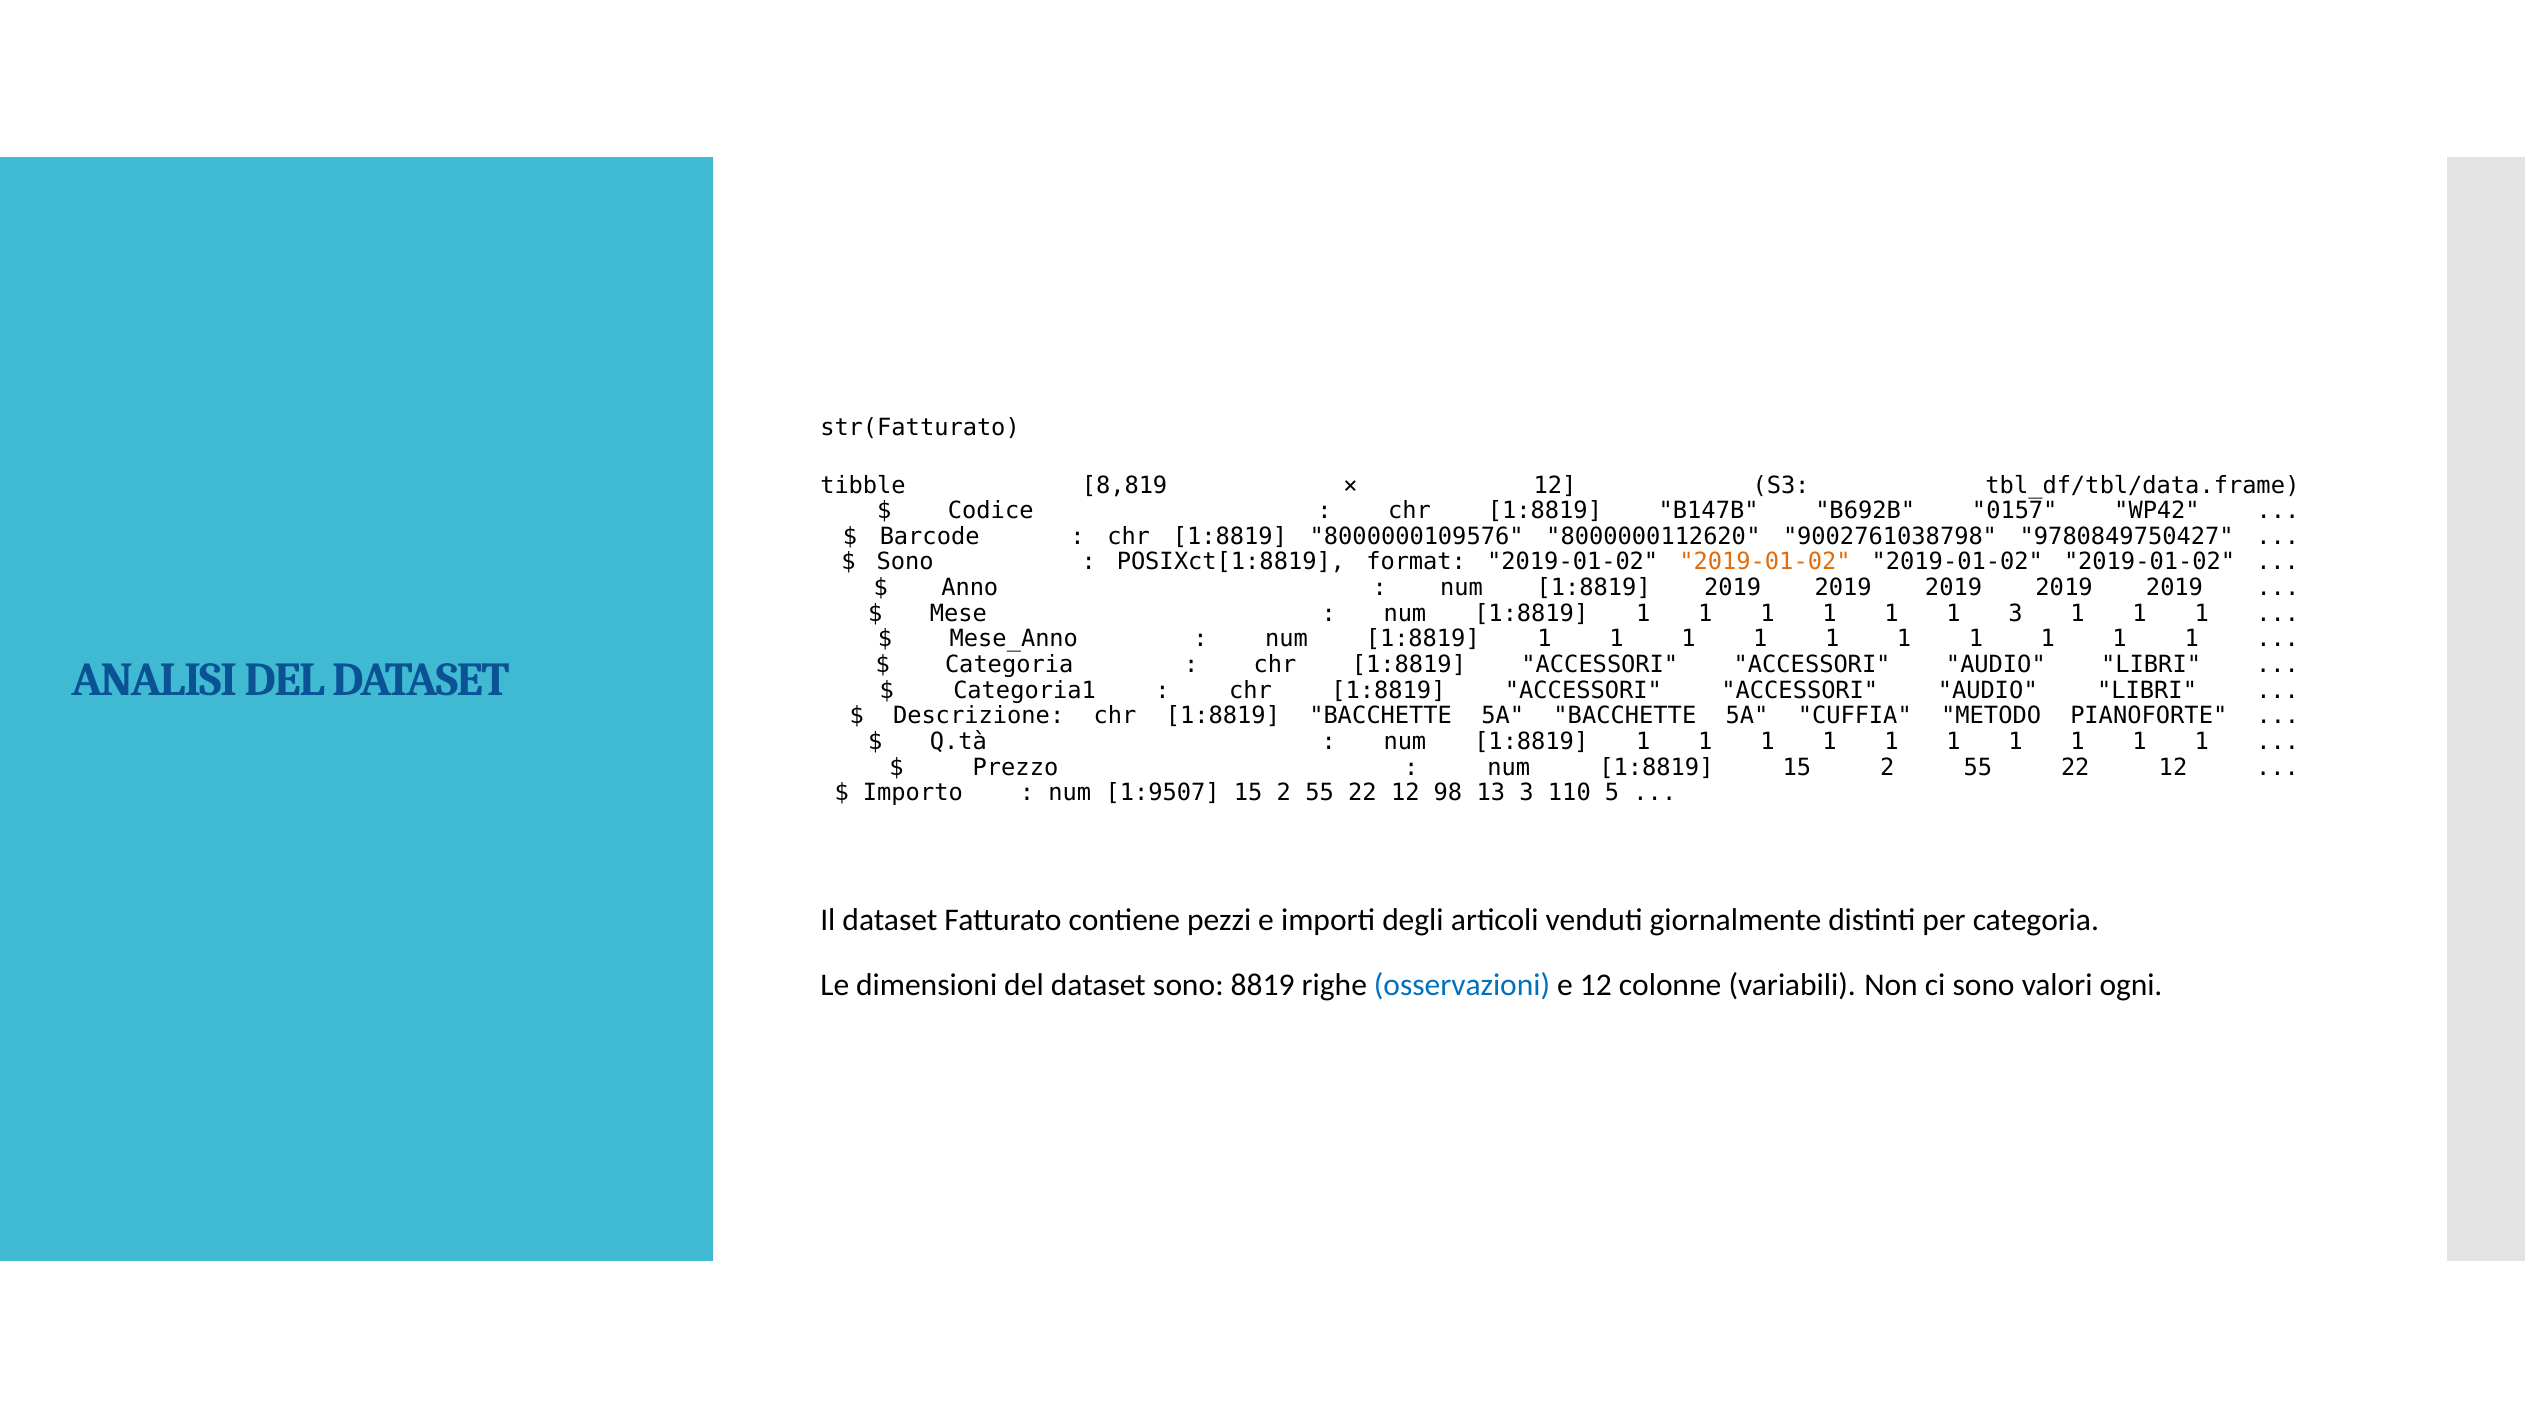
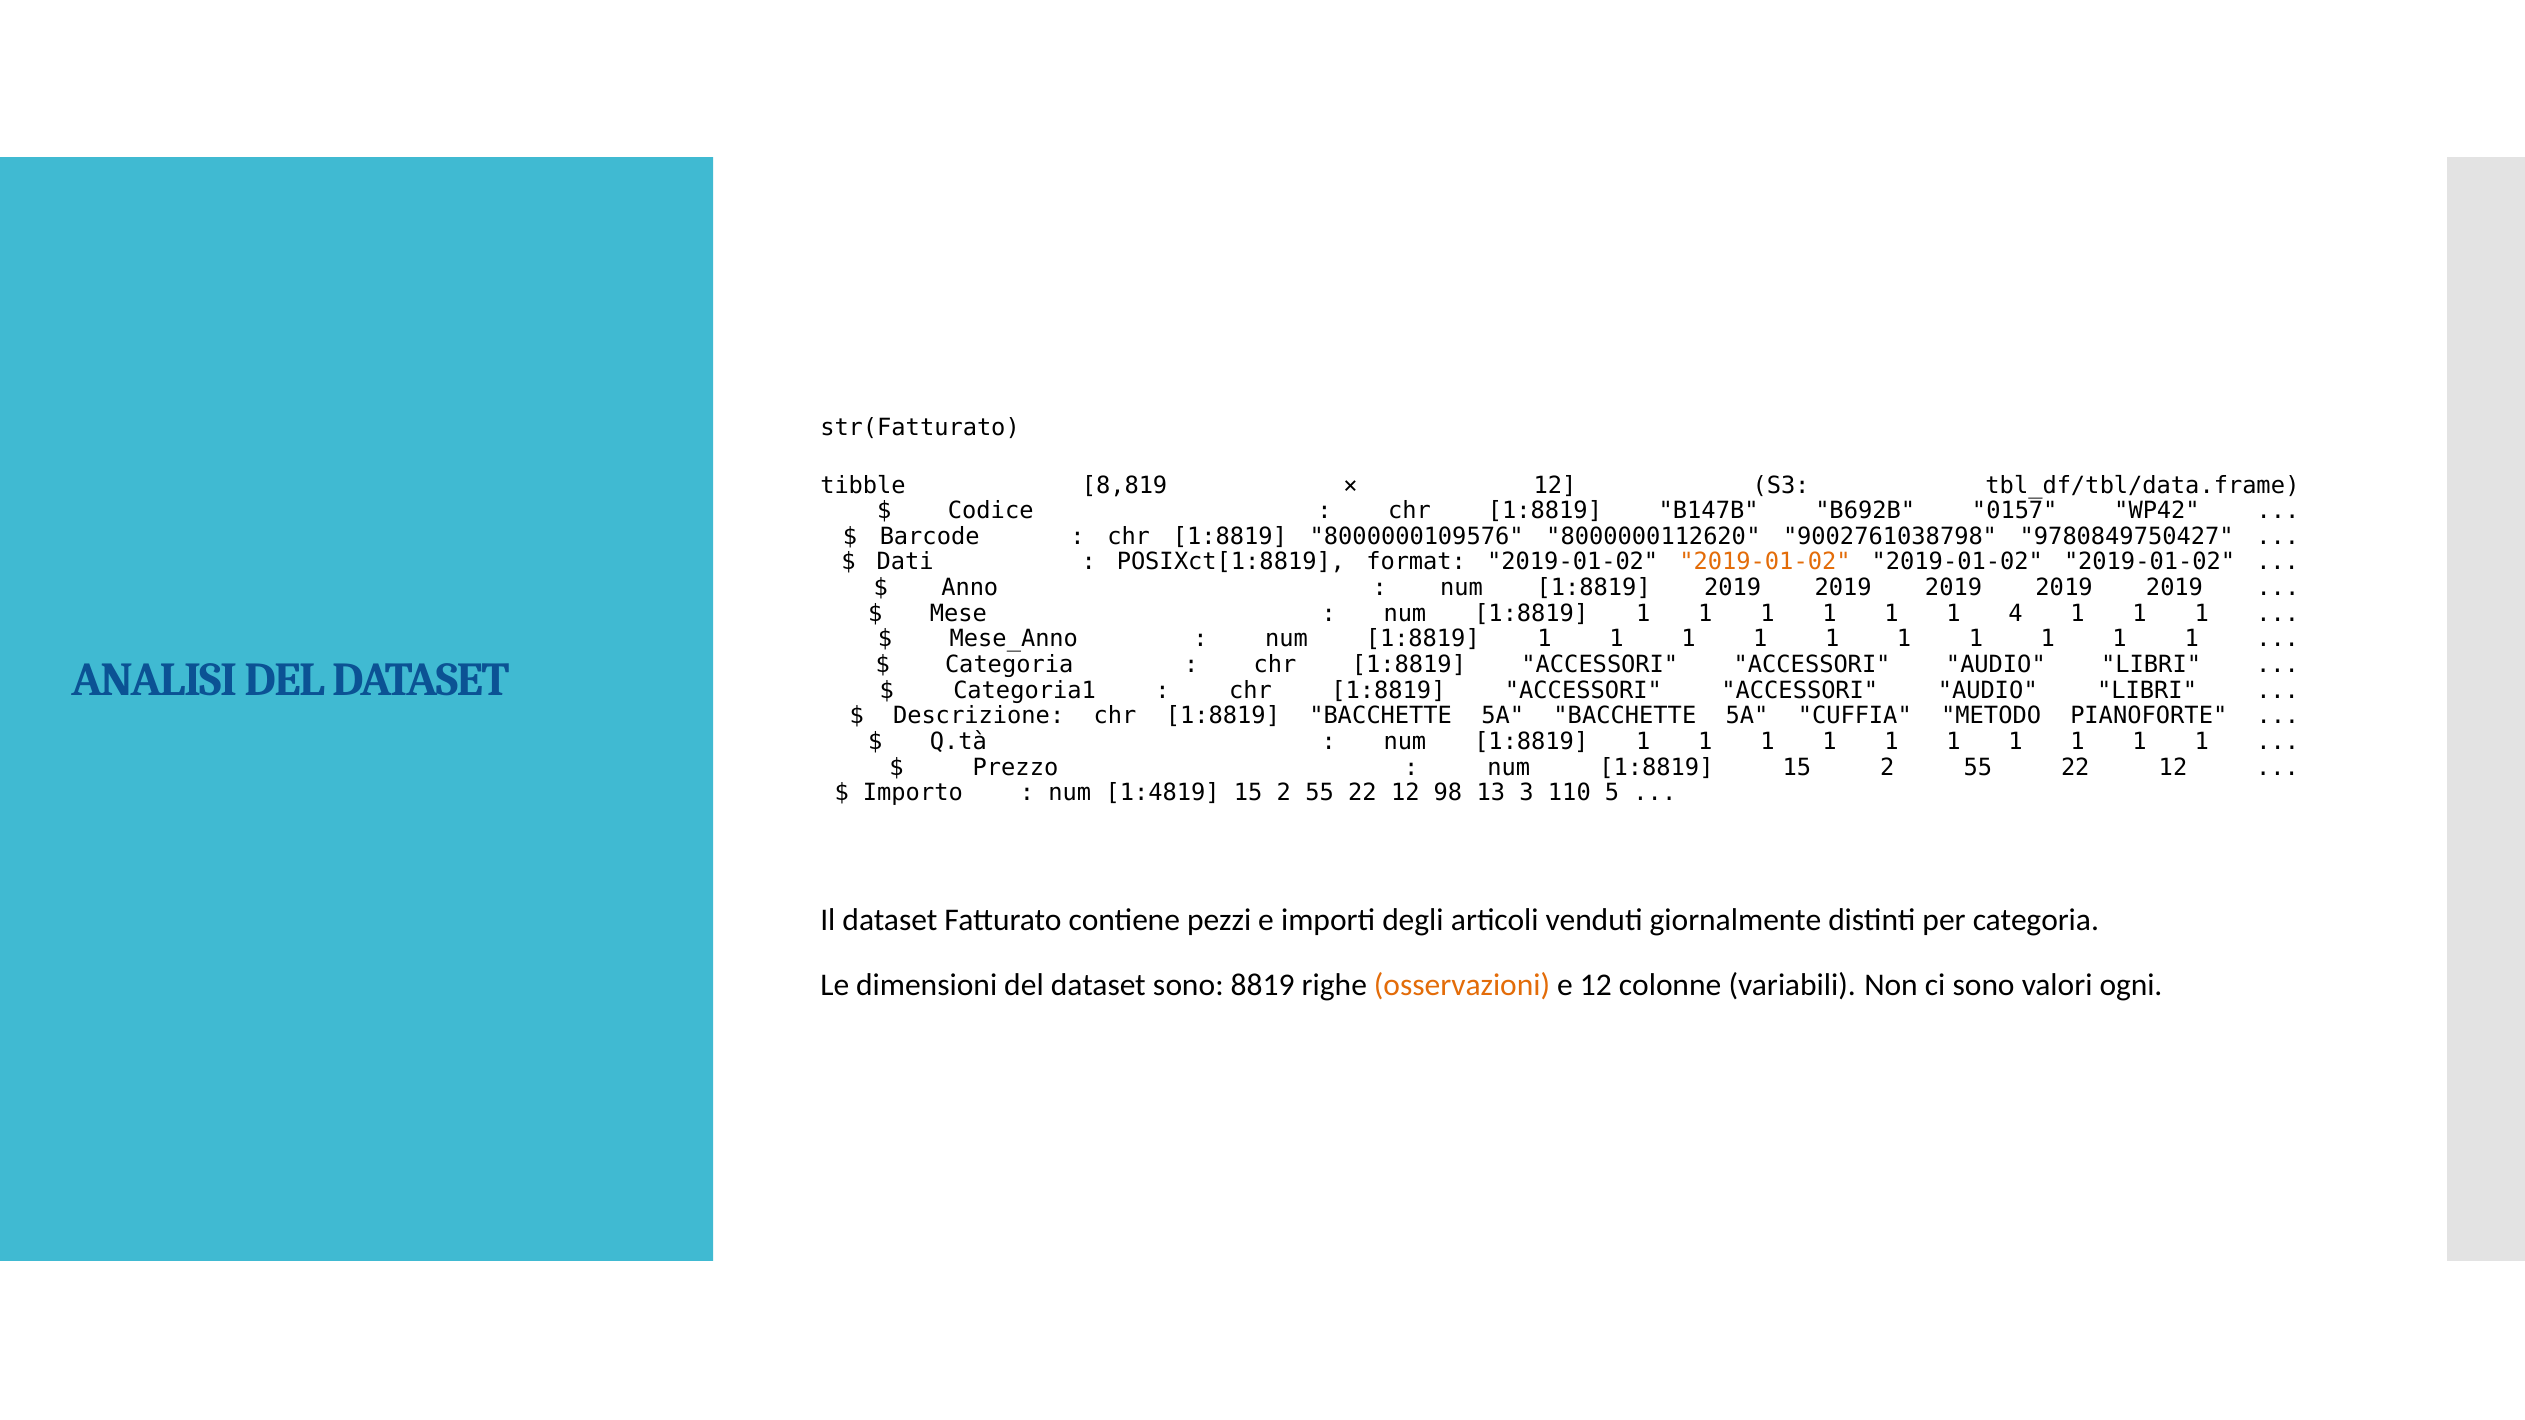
Sono at (905, 562): Sono -> Dati
1 3: 3 -> 4
1:9507: 1:9507 -> 1:4819
osservazioni colour: blue -> orange
